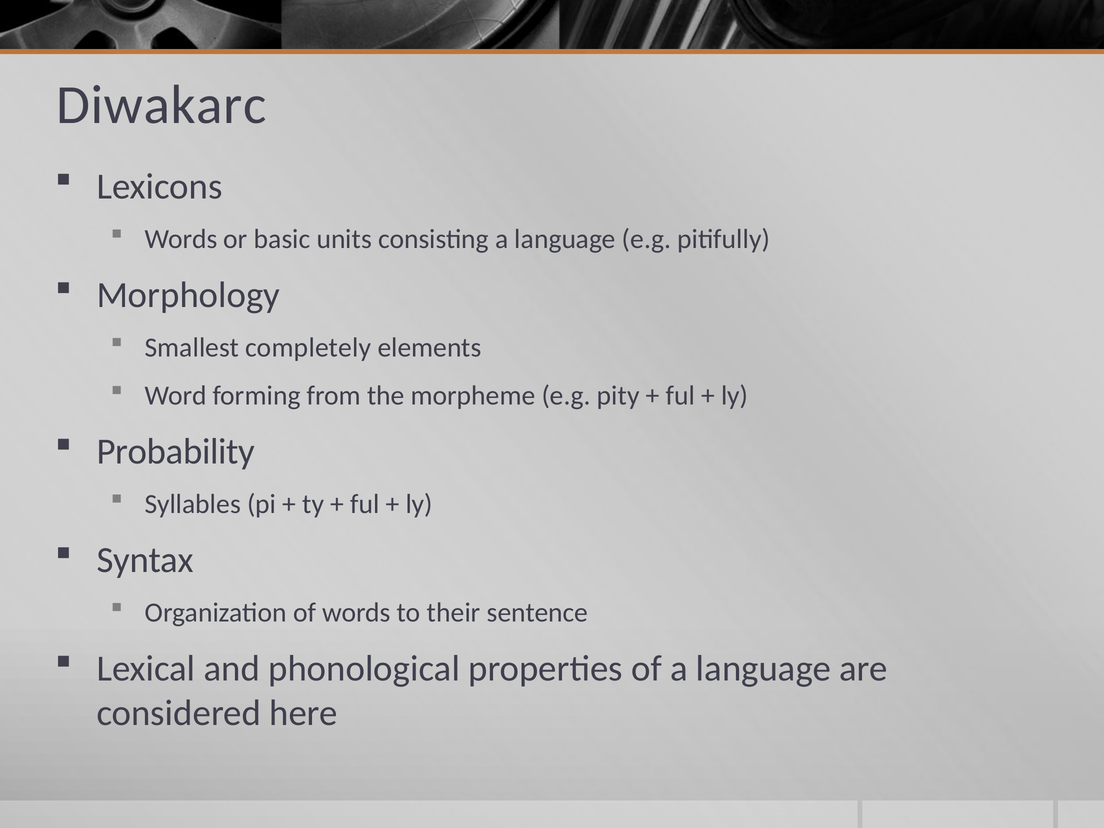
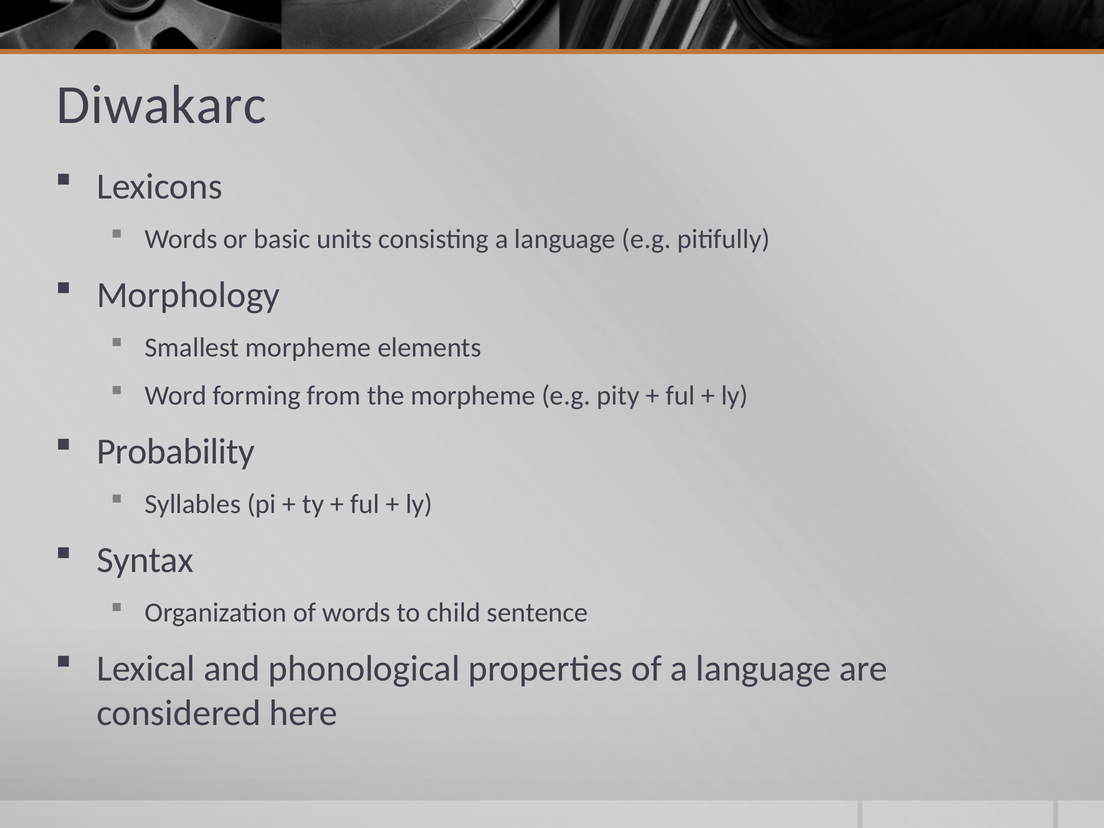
Smallest completely: completely -> morpheme
their: their -> child
